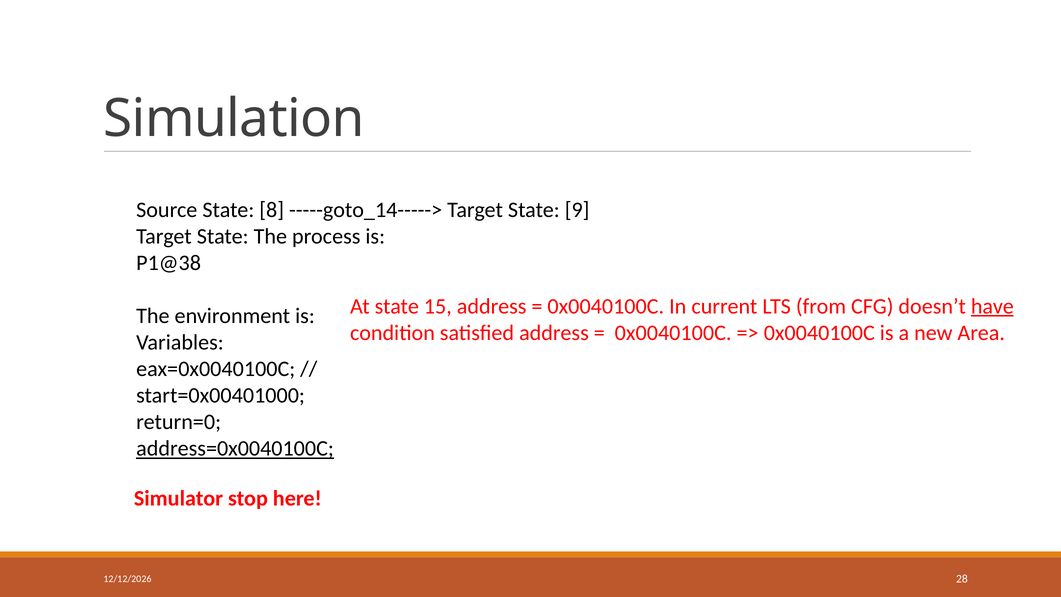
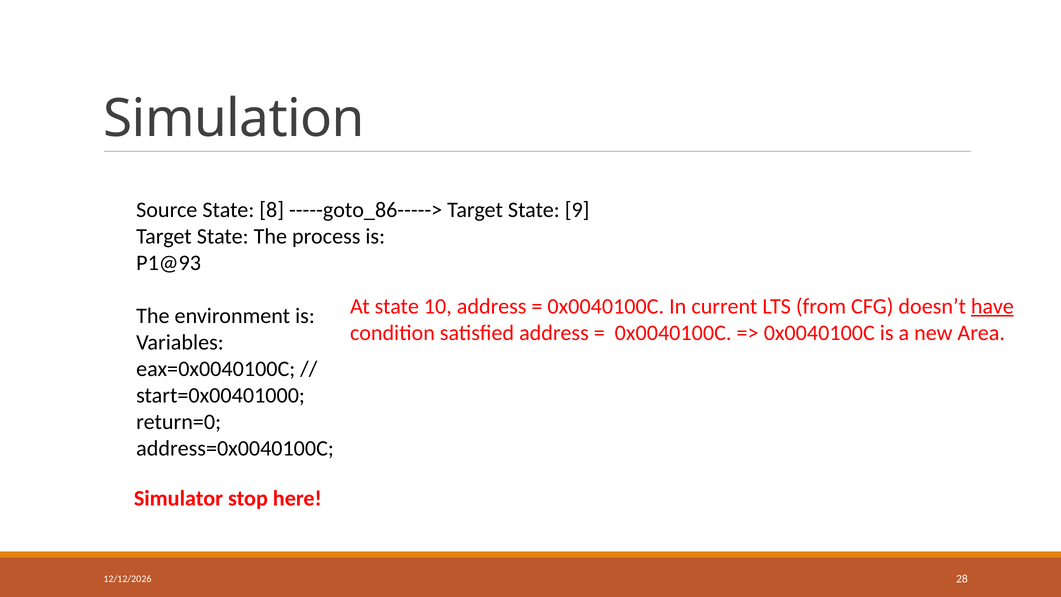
-----goto_14----->: -----goto_14-----> -> -----goto_86----->
P1@38: P1@38 -> P1@93
15: 15 -> 10
address=0x0040100C underline: present -> none
